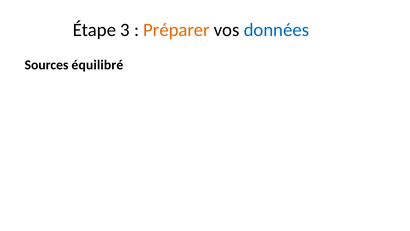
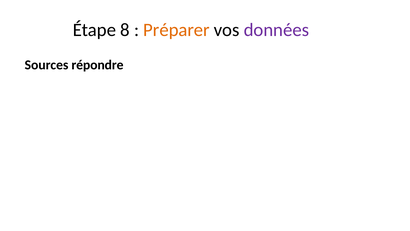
3: 3 -> 8
données colour: blue -> purple
équilibré: équilibré -> répondre
